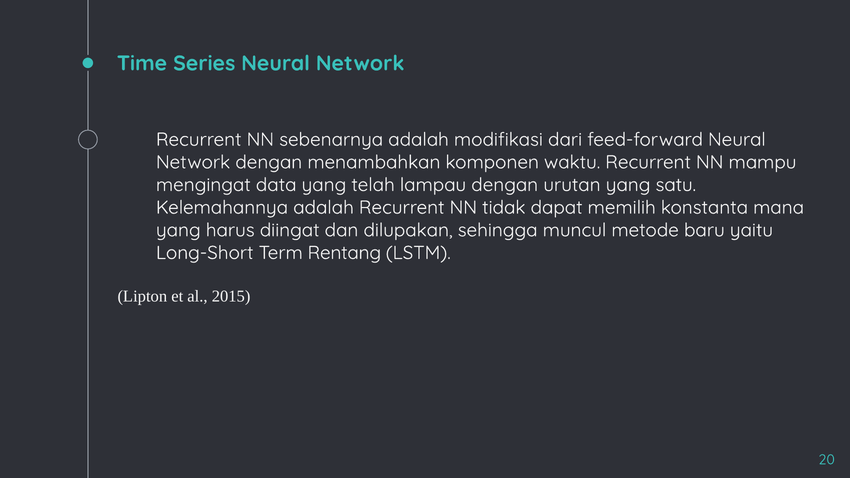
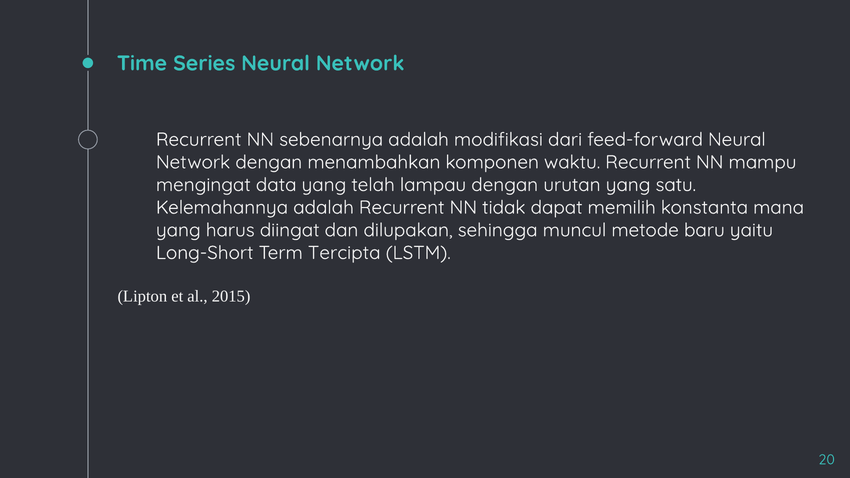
Rentang: Rentang -> Tercipta
